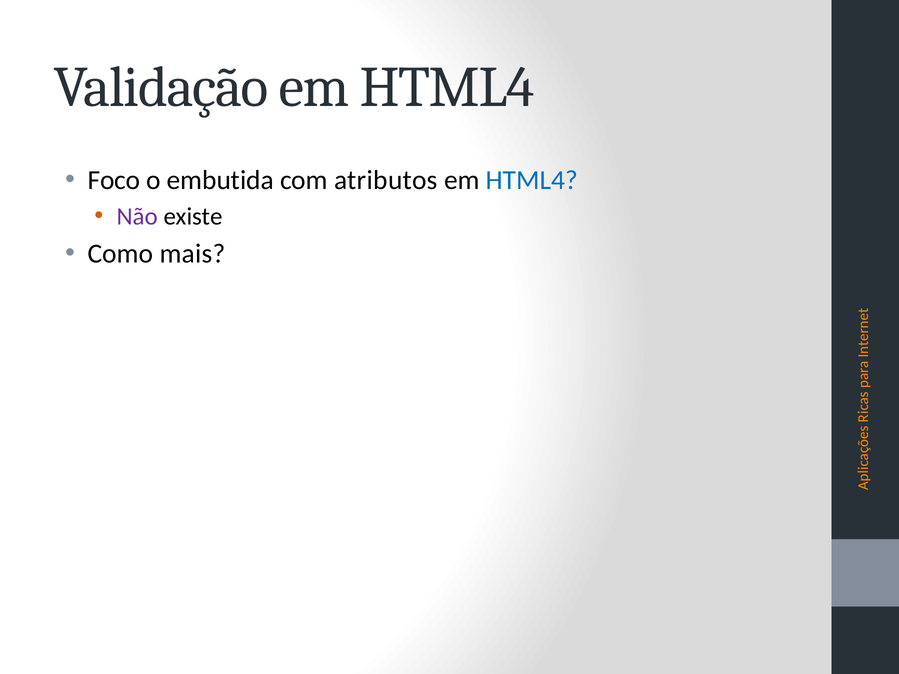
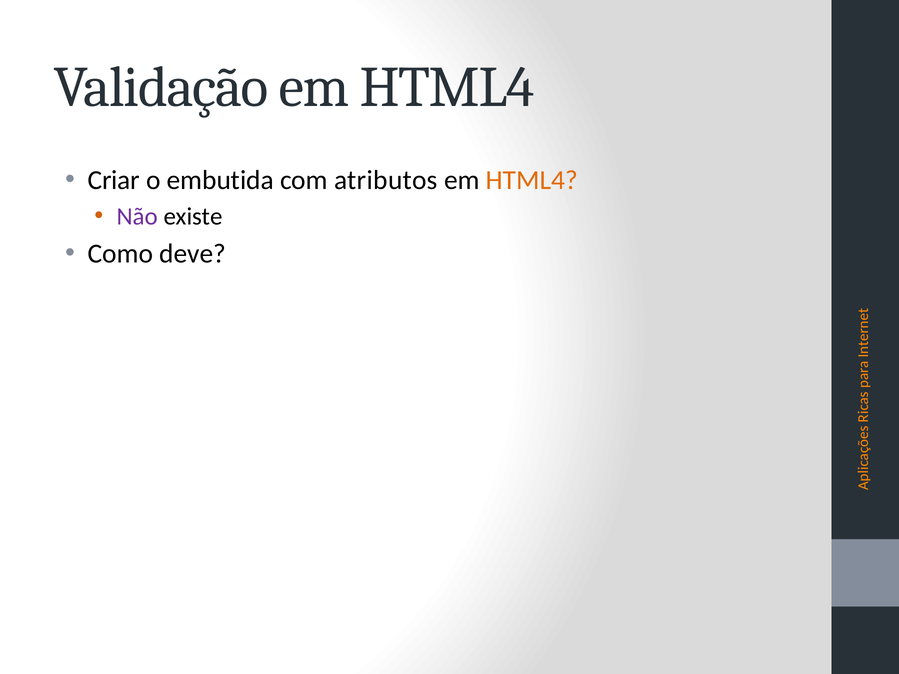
Foco: Foco -> Criar
HTML4 at (532, 180) colour: blue -> orange
mais: mais -> deve
